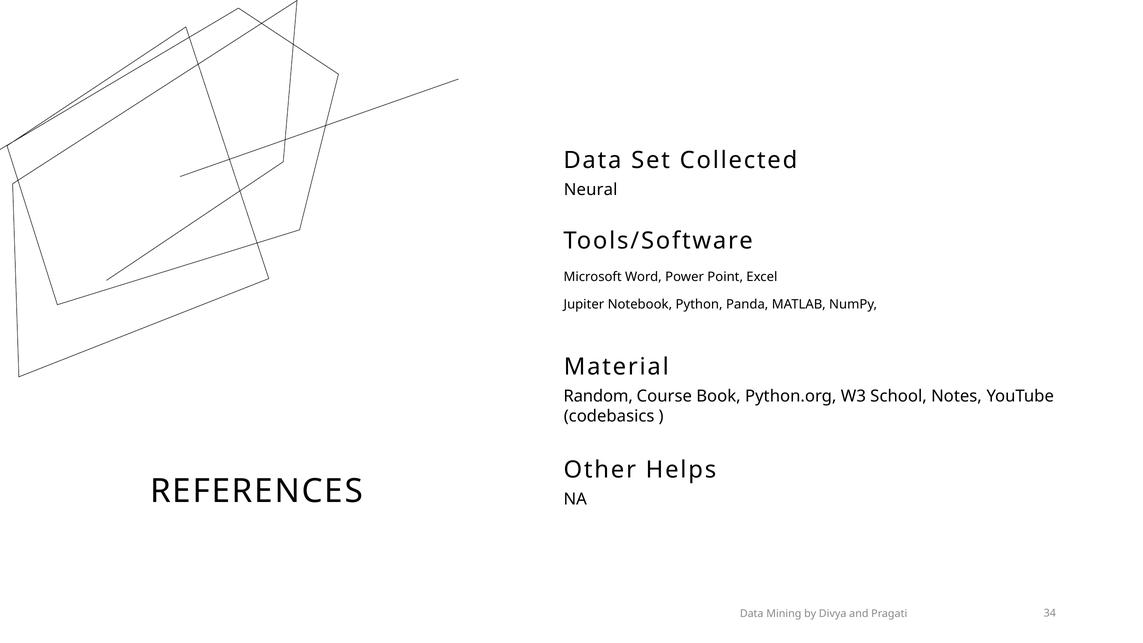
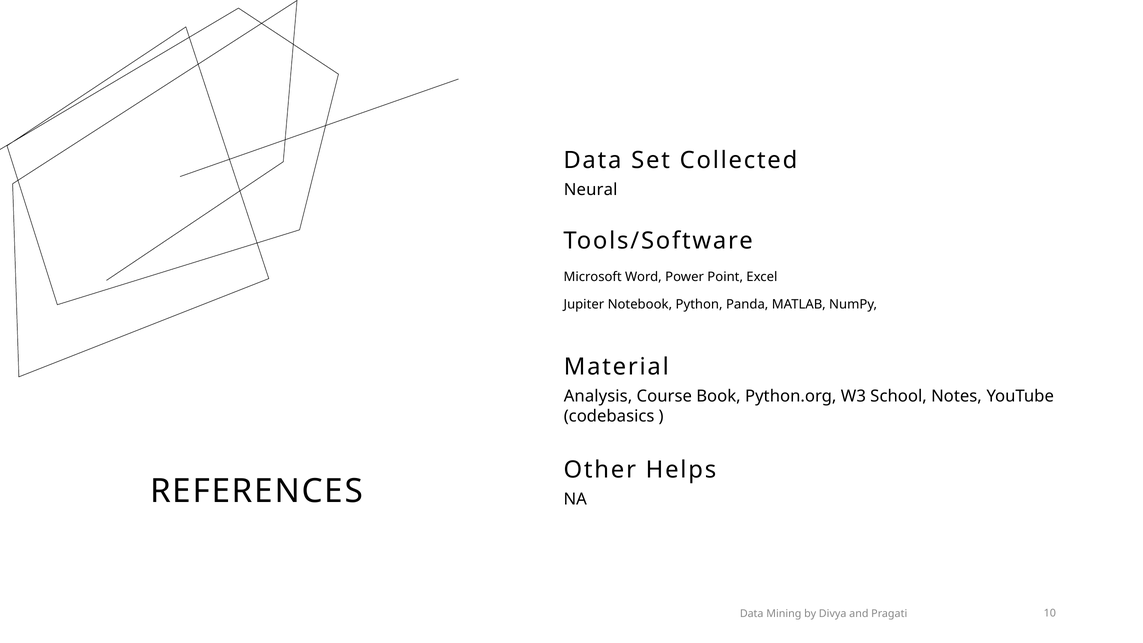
Random: Random -> Analysis
34: 34 -> 10
